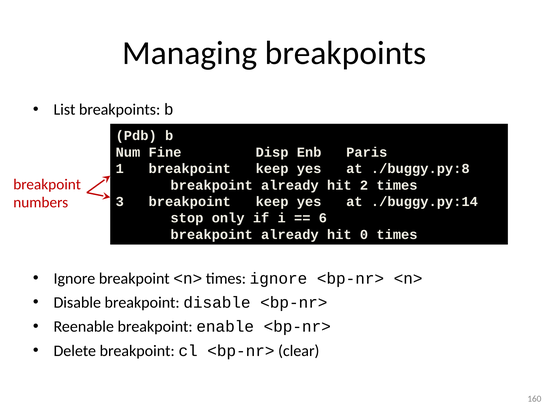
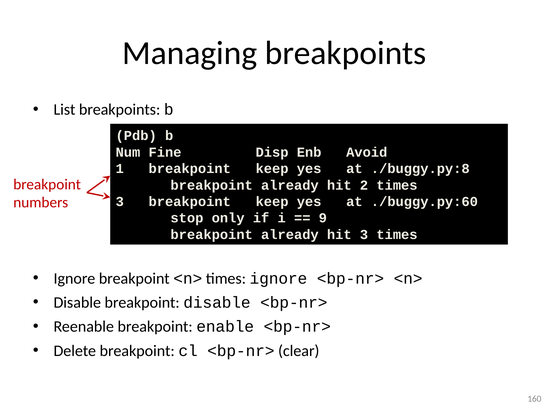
Paris: Paris -> Avoid
./buggy.py:14: ./buggy.py:14 -> ./buggy.py:60
6: 6 -> 9
hit 0: 0 -> 3
